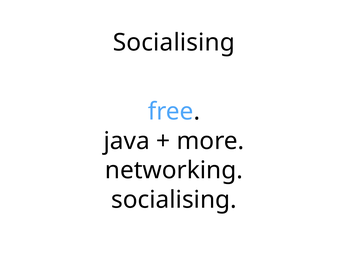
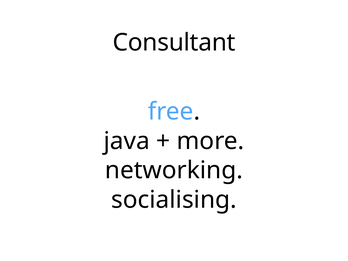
Socialising at (174, 42): Socialising -> Consultant
